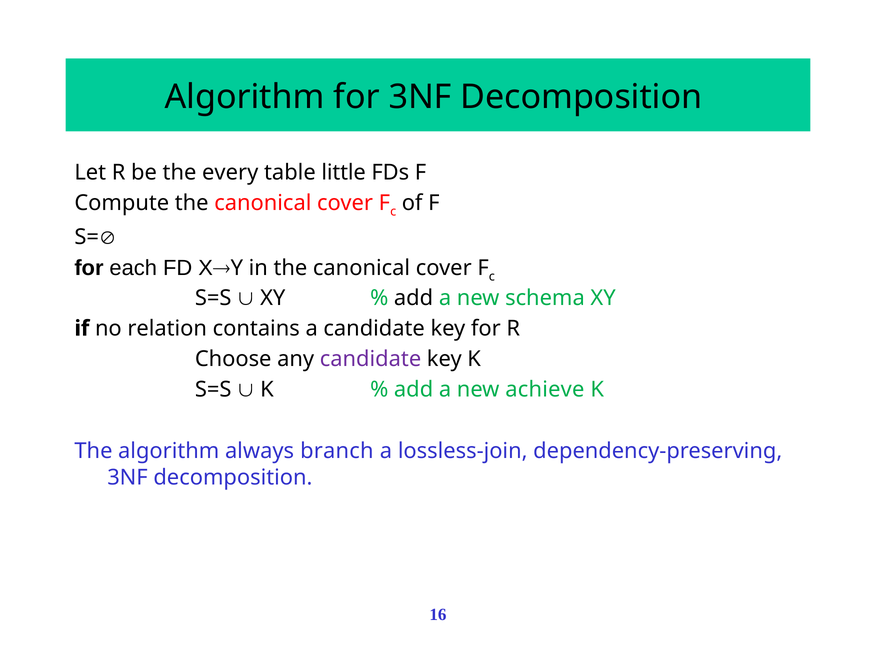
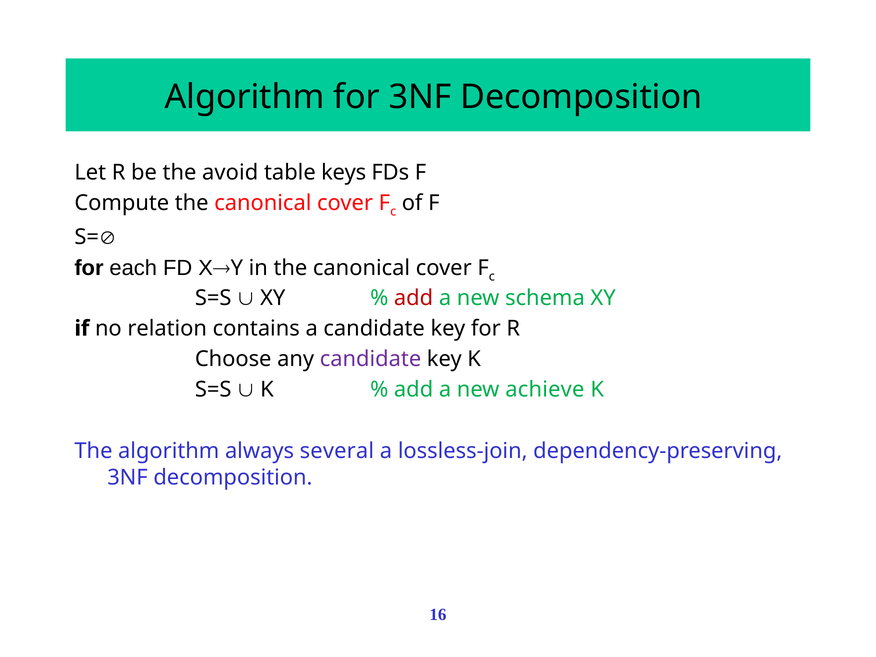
every: every -> avoid
little: little -> keys
add at (414, 298) colour: black -> red
branch: branch -> several
